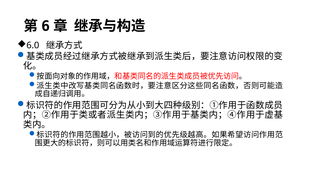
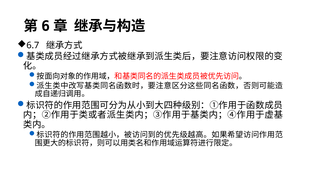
6.0: 6.0 -> 6.7
